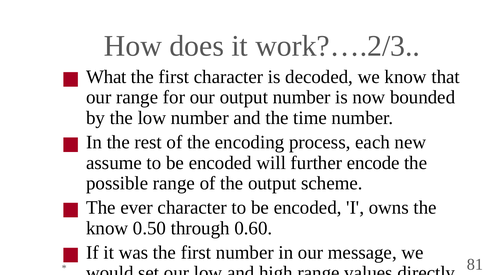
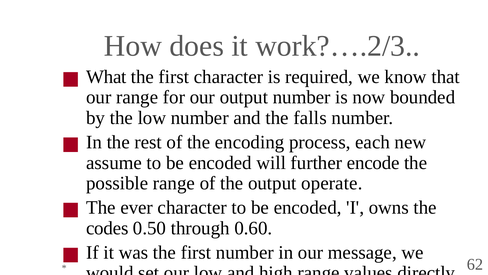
decoded: decoded -> required
time: time -> falls
scheme: scheme -> operate
know at (107, 228): know -> codes
81: 81 -> 62
